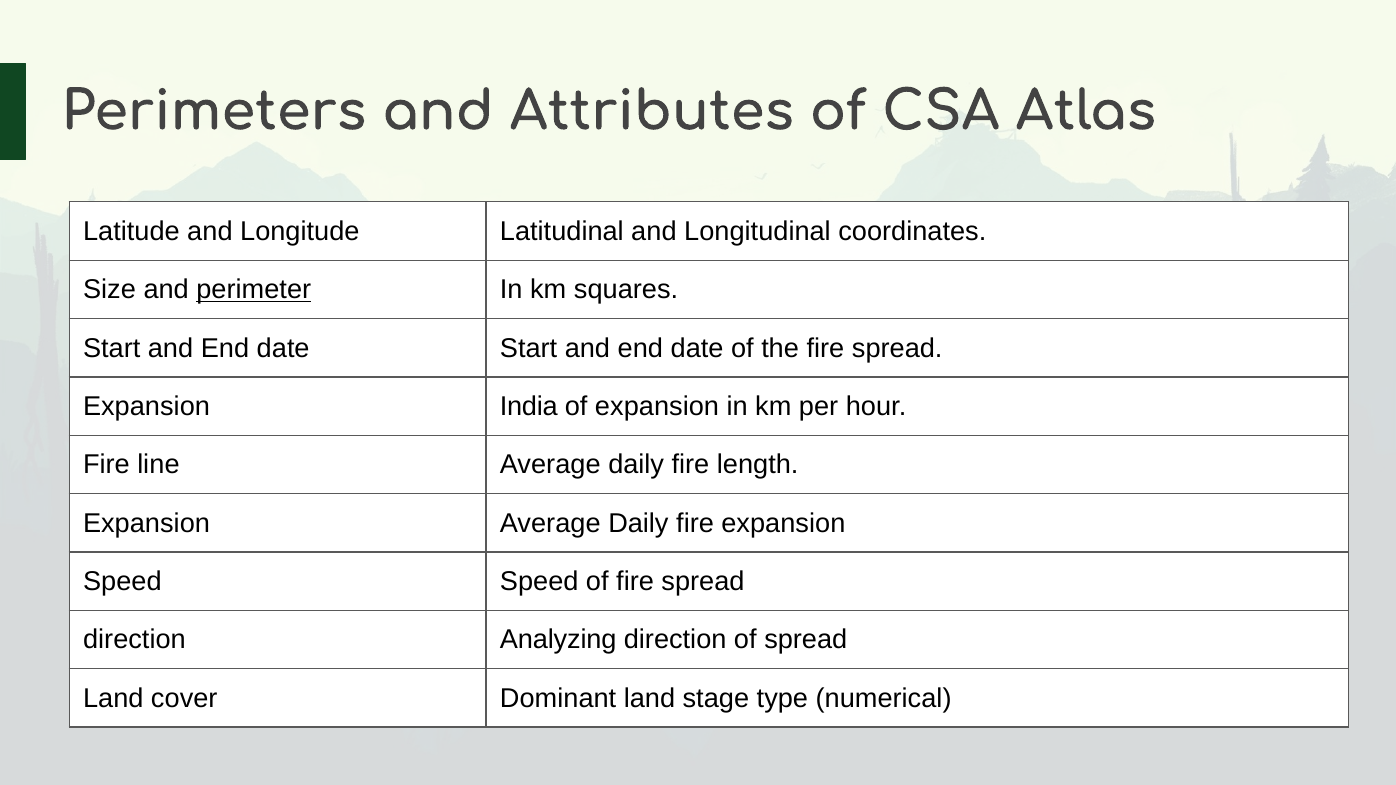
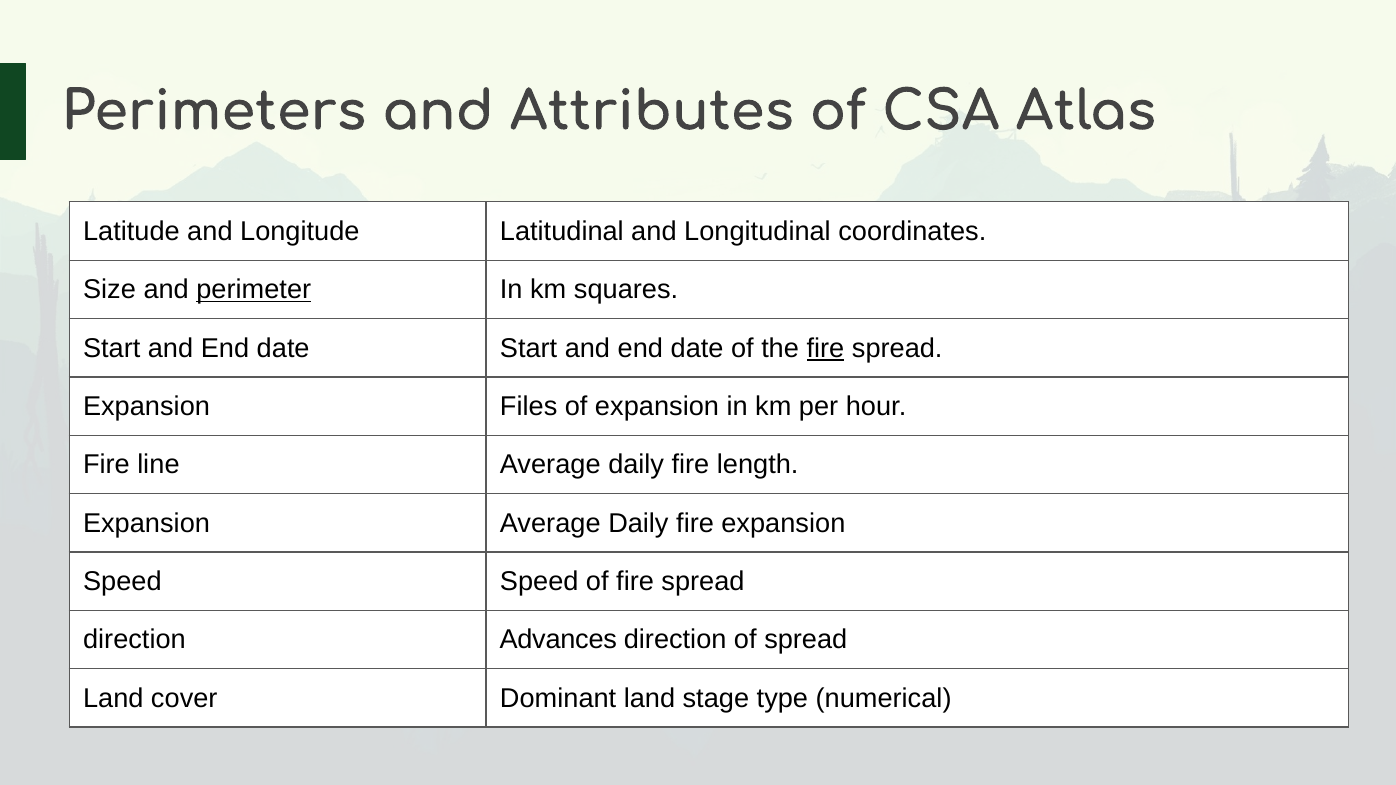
fire at (825, 348) underline: none -> present
India: India -> Files
Analyzing: Analyzing -> Advances
